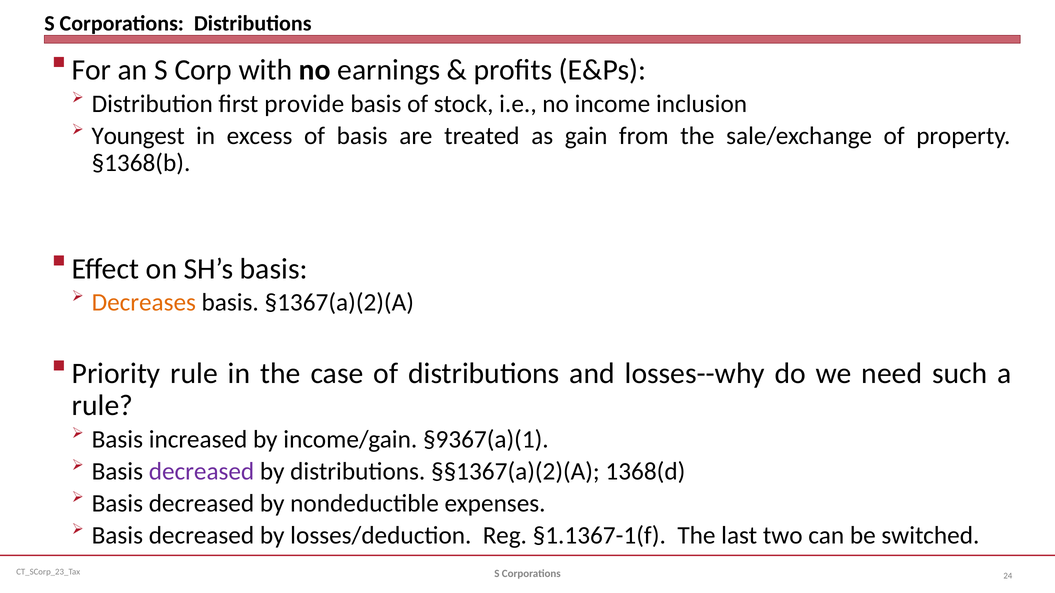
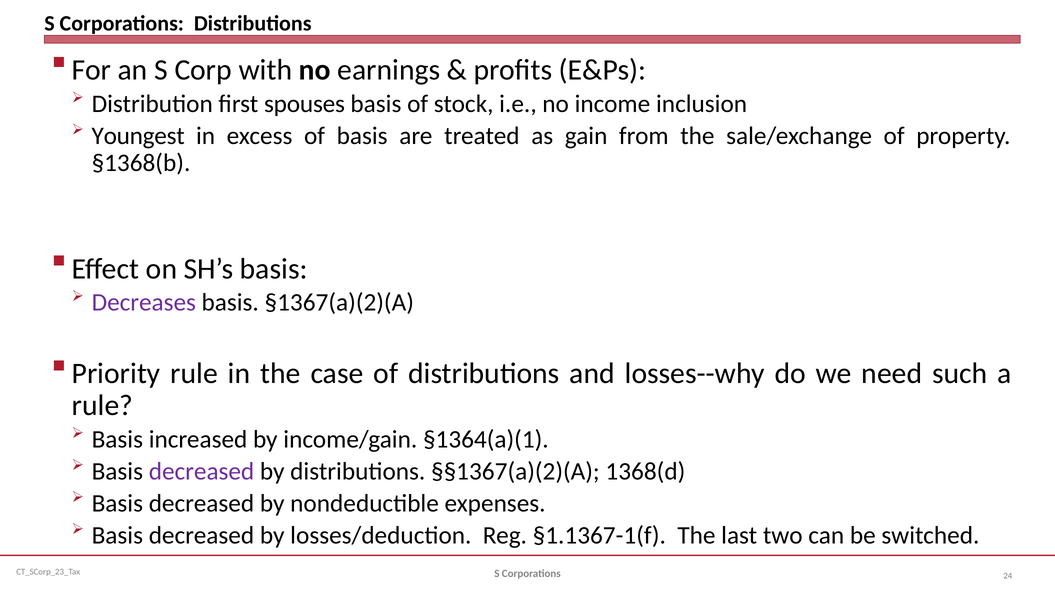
provide: provide -> spouses
Decreases colour: orange -> purple
§9367(a)(1: §9367(a)(1 -> §1364(a)(1
